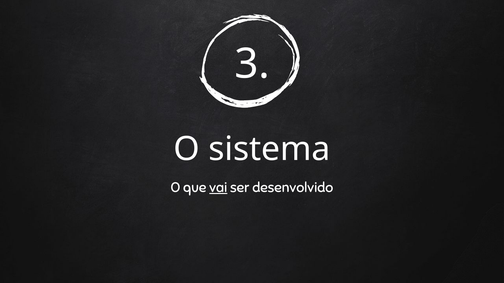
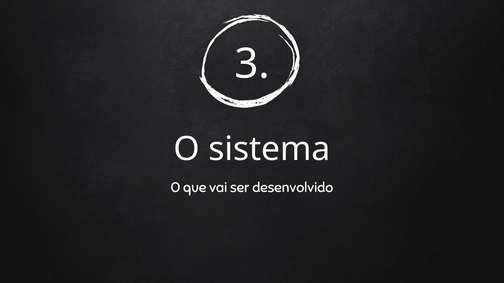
vai underline: present -> none
